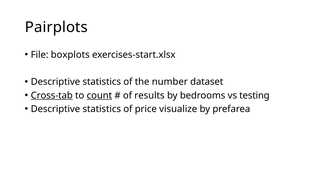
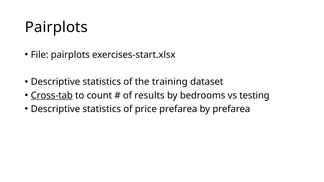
File boxplots: boxplots -> pairplots
number: number -> training
count underline: present -> none
price visualize: visualize -> prefarea
